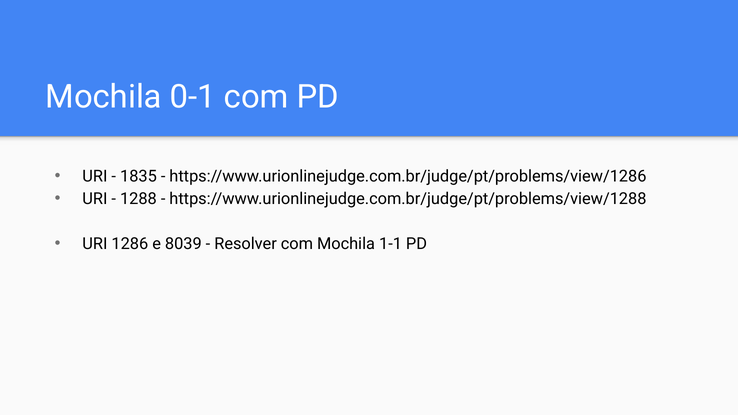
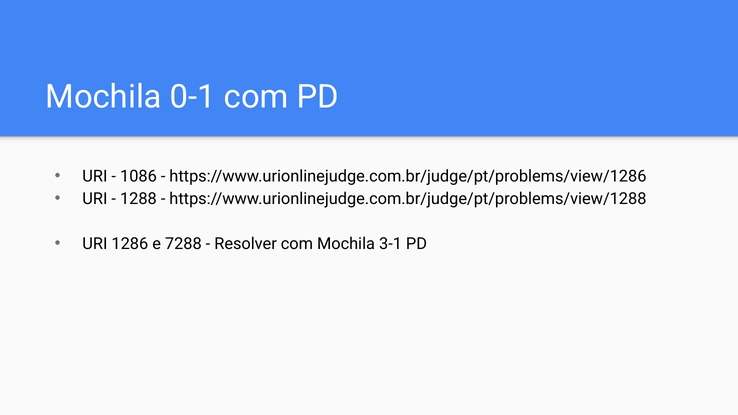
1835: 1835 -> 1086
8039: 8039 -> 7288
1-1: 1-1 -> 3-1
